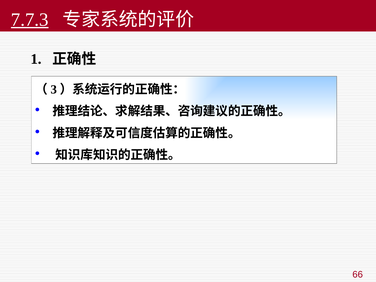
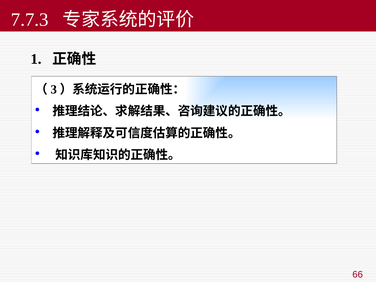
7.7.3 underline: present -> none
